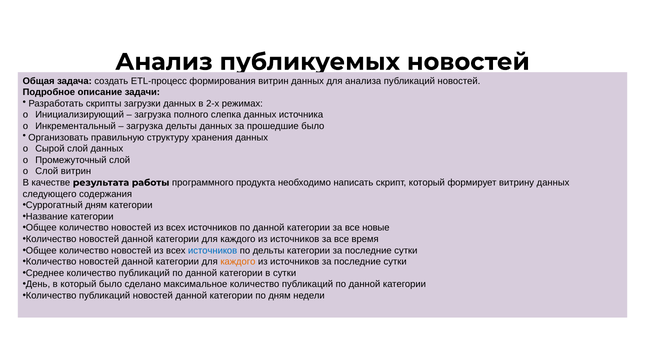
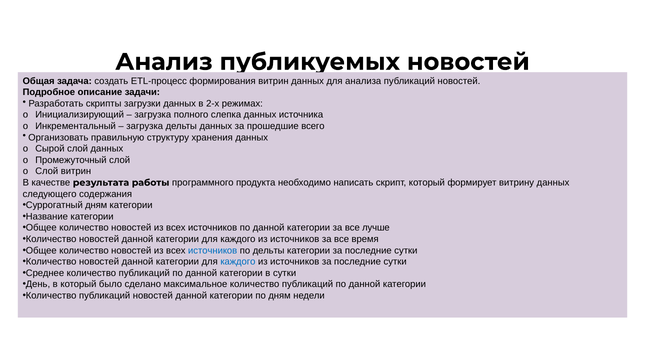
прошедшие было: было -> всего
новые: новые -> лучше
каждого at (238, 262) colour: orange -> blue
